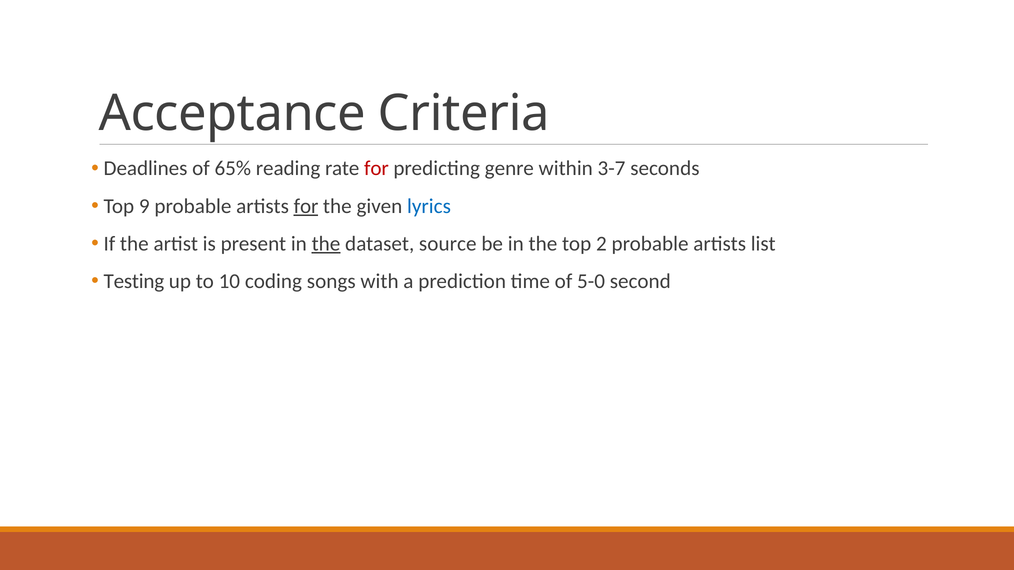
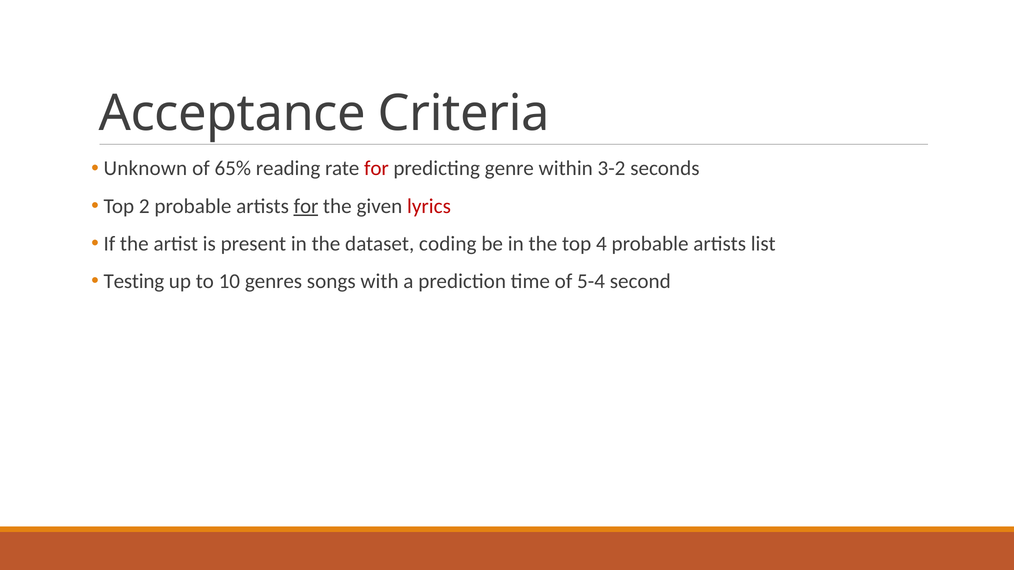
Deadlines: Deadlines -> Unknown
3-7: 3-7 -> 3-2
9: 9 -> 2
lyrics colour: blue -> red
the at (326, 244) underline: present -> none
source: source -> coding
2: 2 -> 4
coding: coding -> genres
5-0: 5-0 -> 5-4
